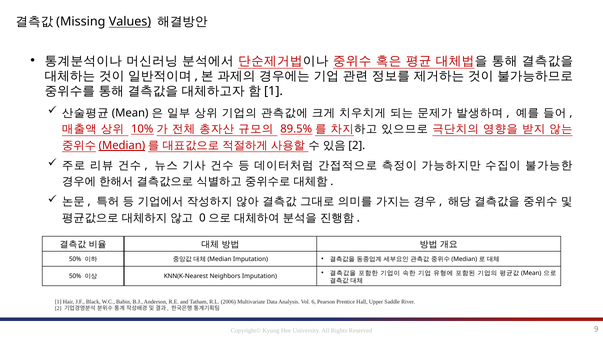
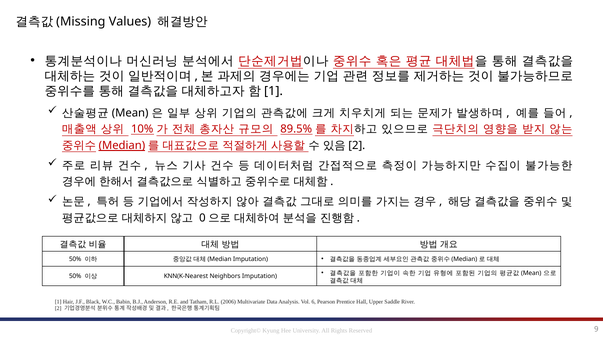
Values underline: present -> none
